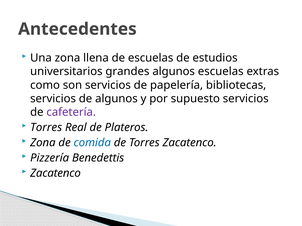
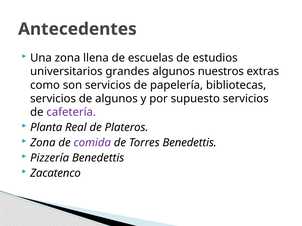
algunos escuelas: escuelas -> nuestros
Torres at (46, 128): Torres -> Planta
comida colour: blue -> purple
Torres Zacatenco: Zacatenco -> Benedettis
